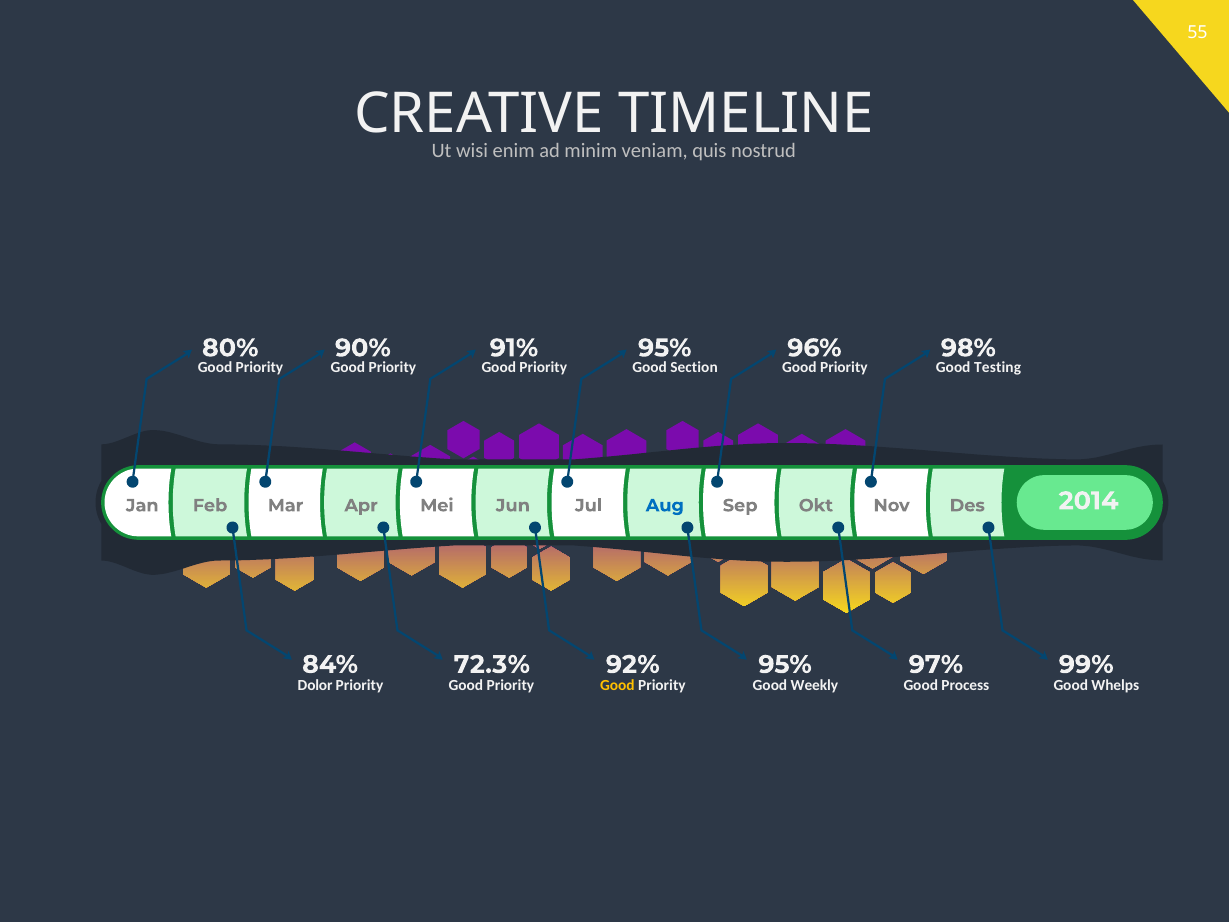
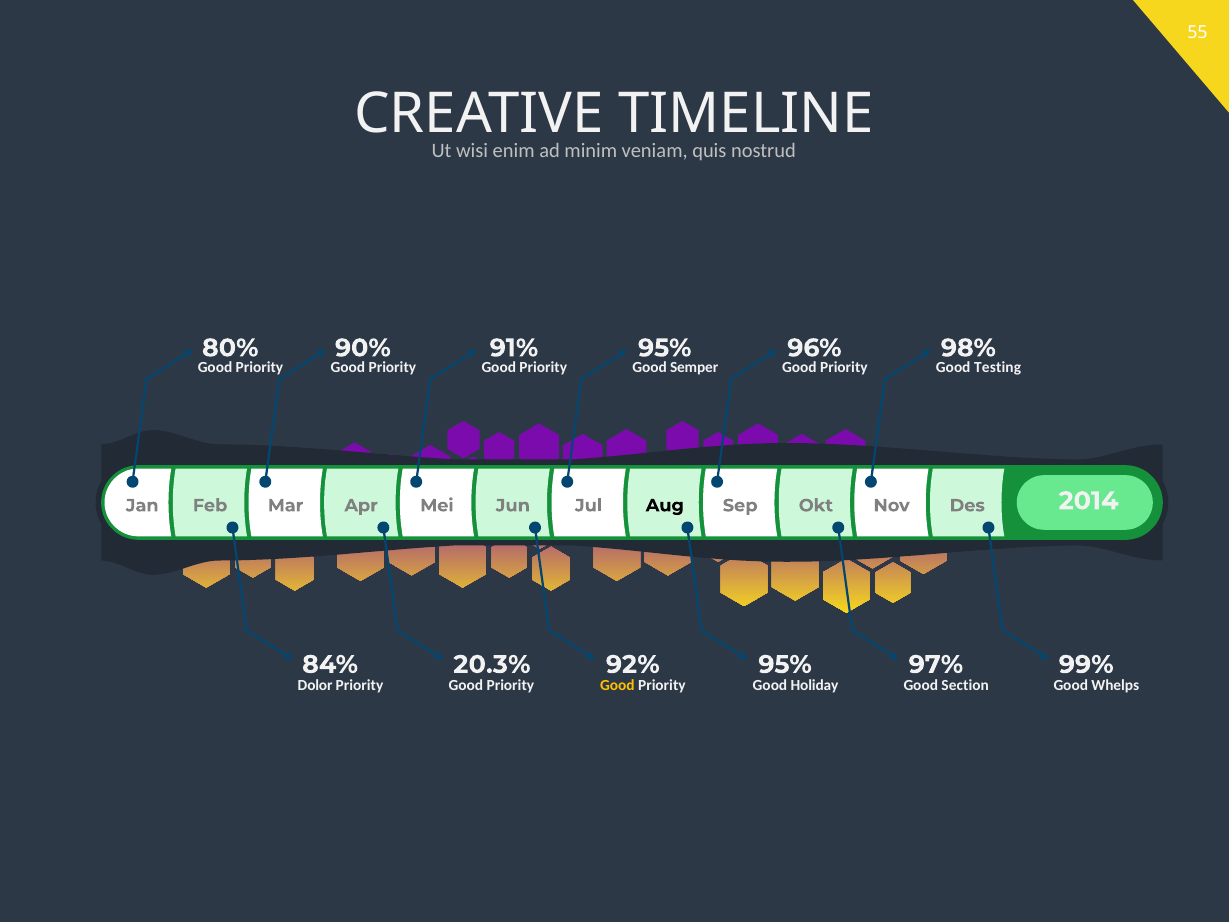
Section: Section -> Semper
Aug colour: blue -> black
72.3%: 72.3% -> 20.3%
Weekly: Weekly -> Holiday
Process: Process -> Section
